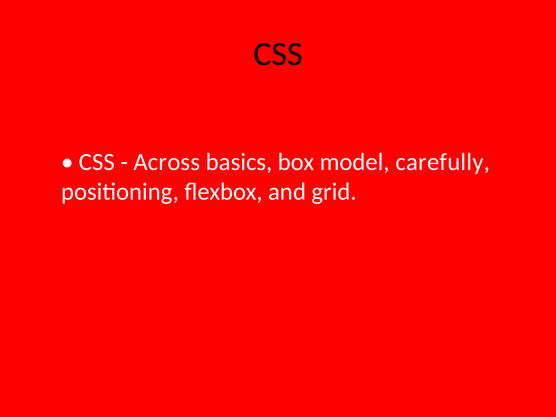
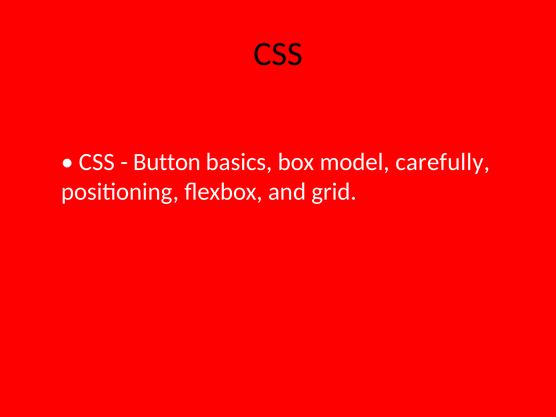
Across: Across -> Button
